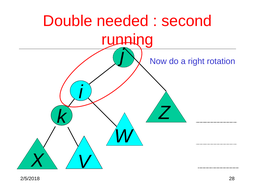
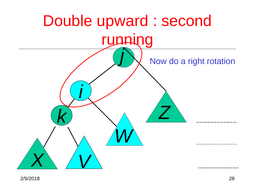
needed: needed -> upward
